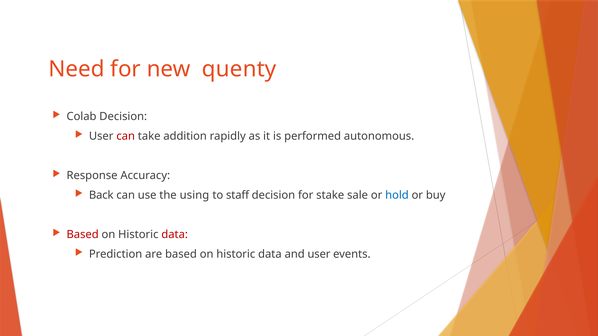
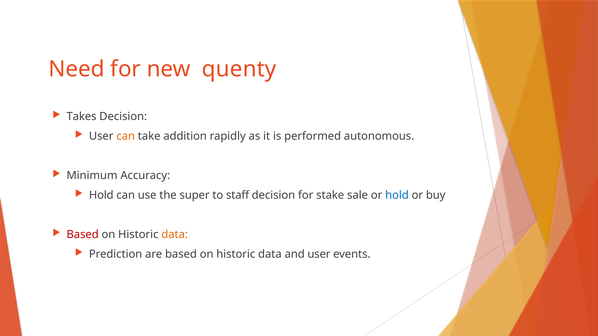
Colab: Colab -> Takes
can at (126, 136) colour: red -> orange
Response: Response -> Minimum
Back at (101, 195): Back -> Hold
using: using -> super
data at (175, 235) colour: red -> orange
